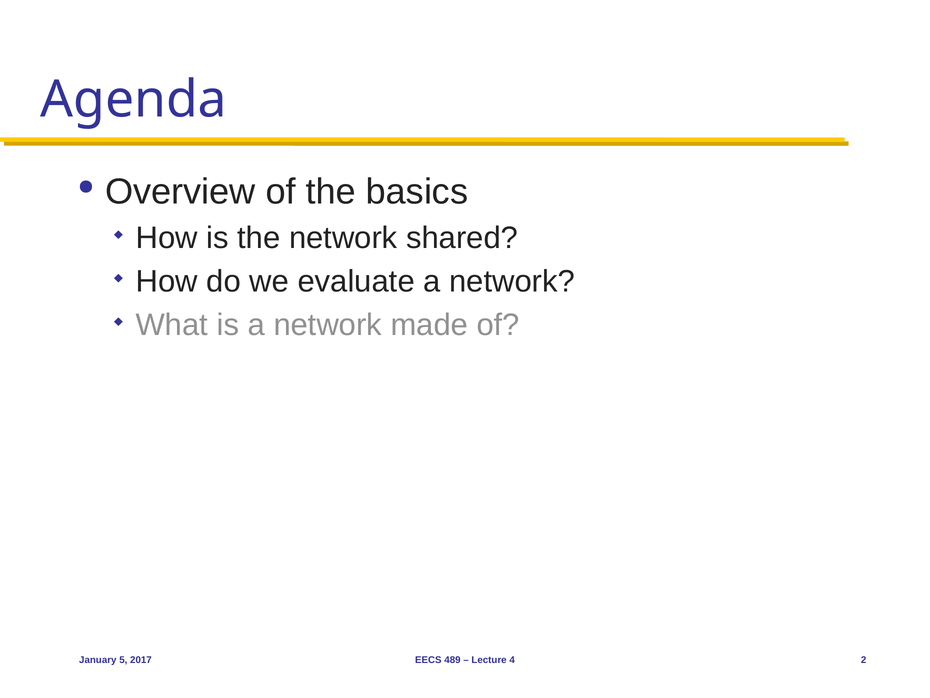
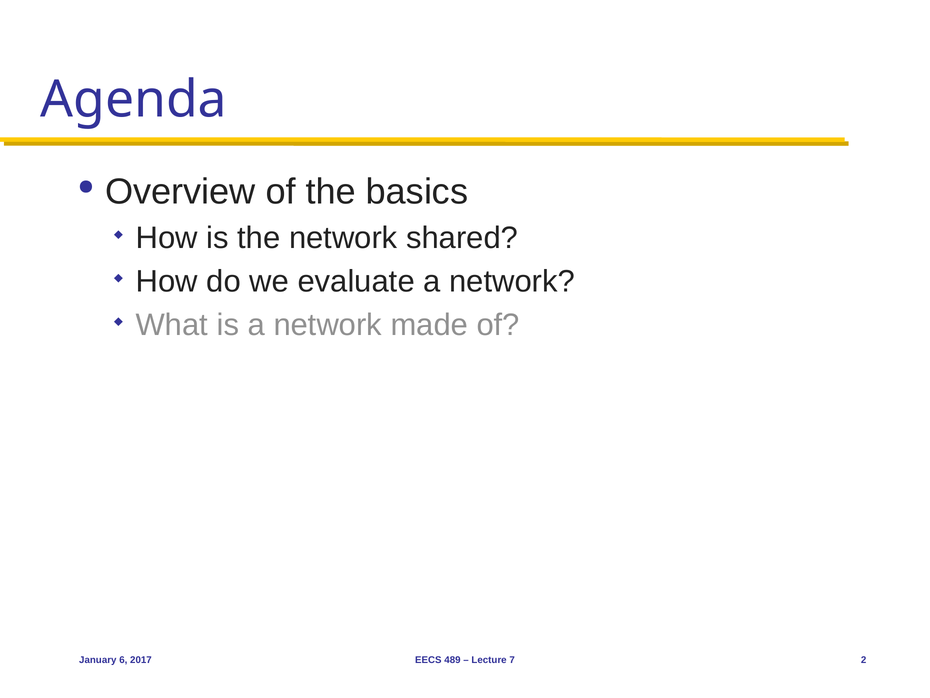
5: 5 -> 6
4: 4 -> 7
